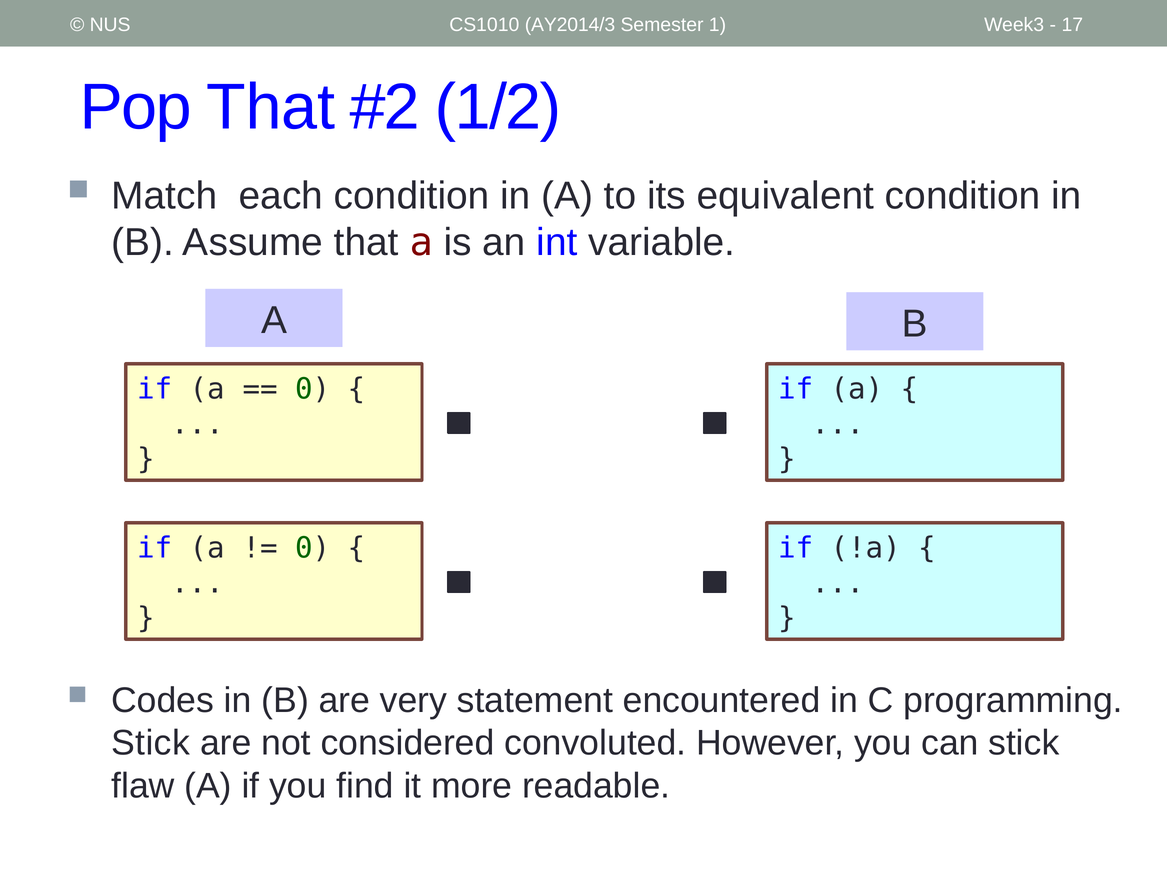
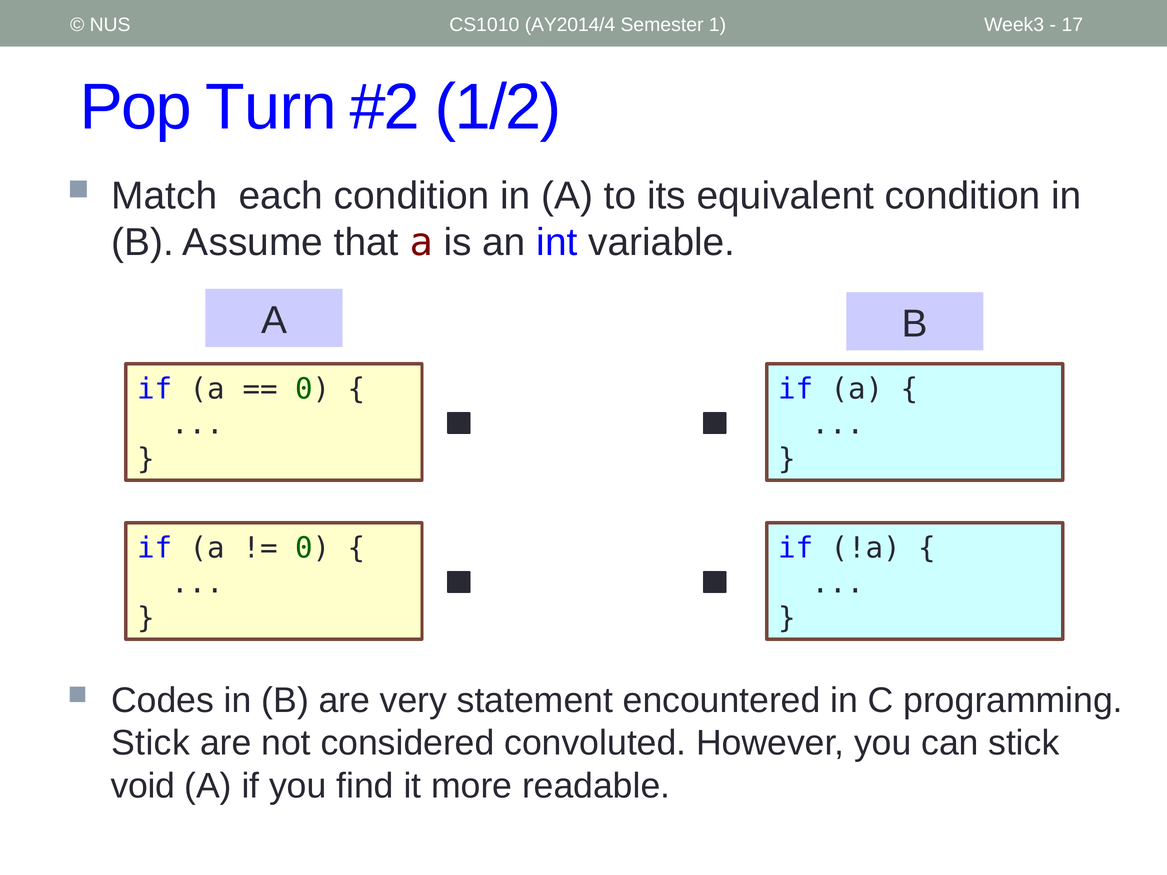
AY2014/3: AY2014/3 -> AY2014/4
Pop That: That -> Turn
flaw: flaw -> void
